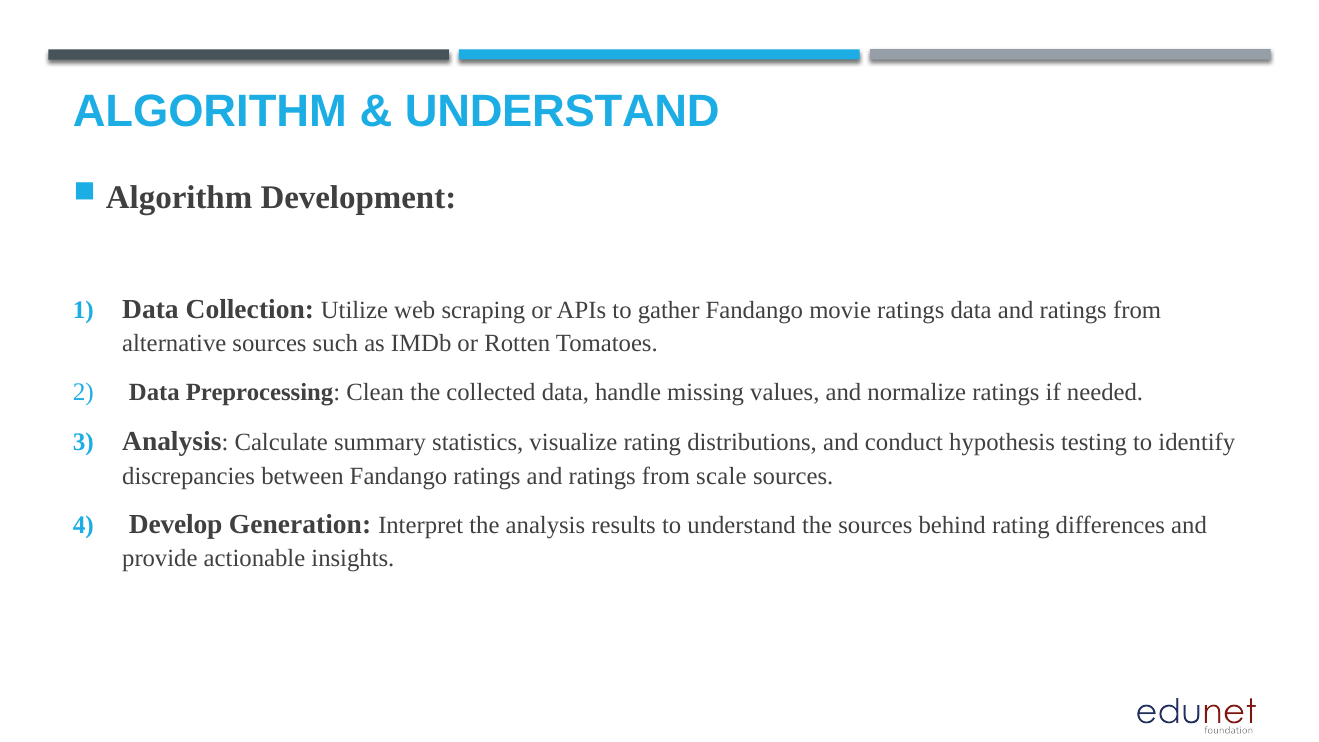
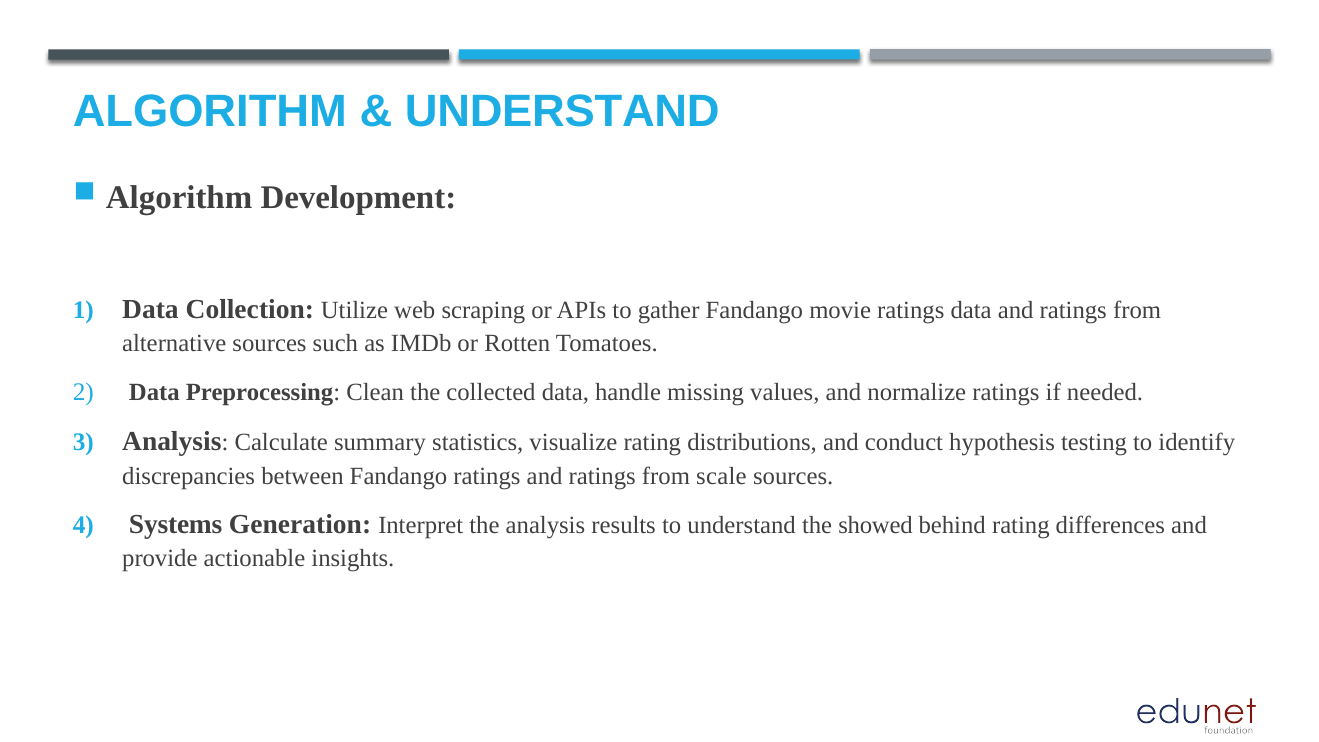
Develop: Develop -> Systems
the sources: sources -> showed
